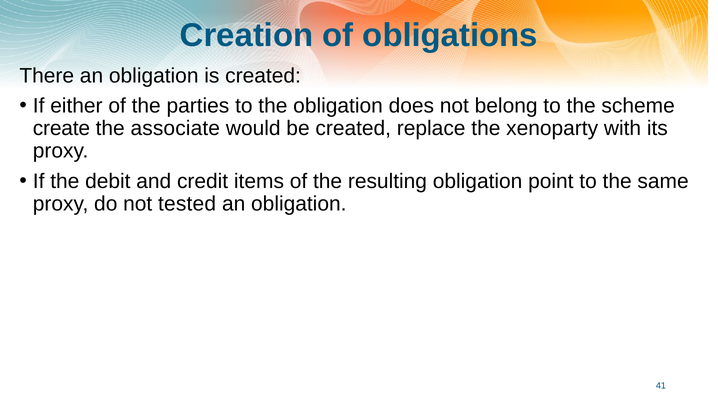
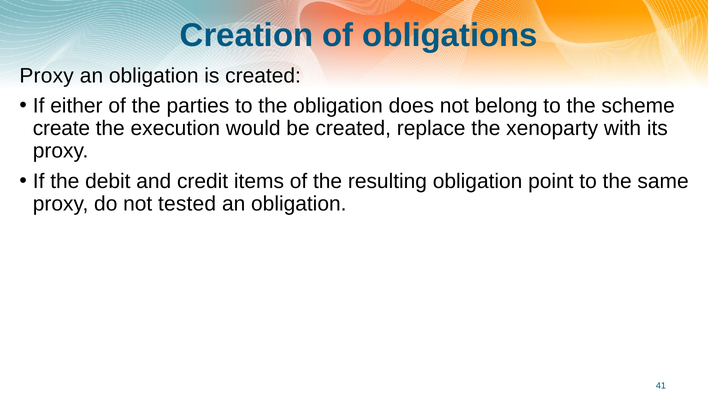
There at (47, 76): There -> Proxy
associate: associate -> execution
